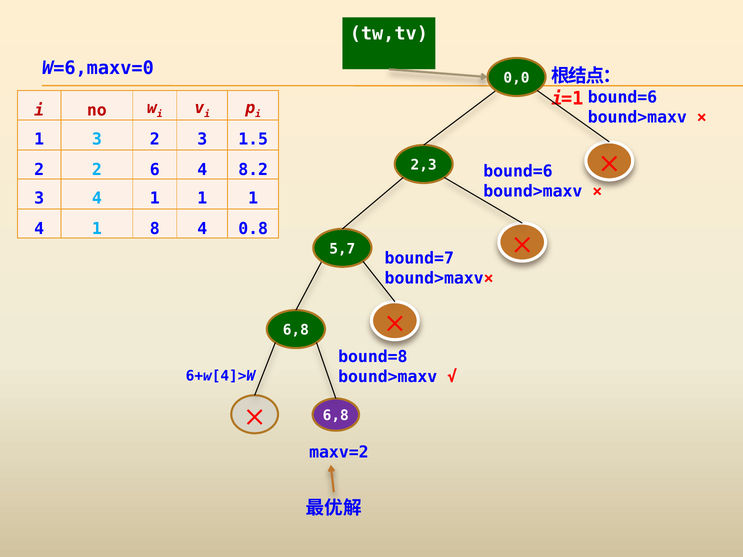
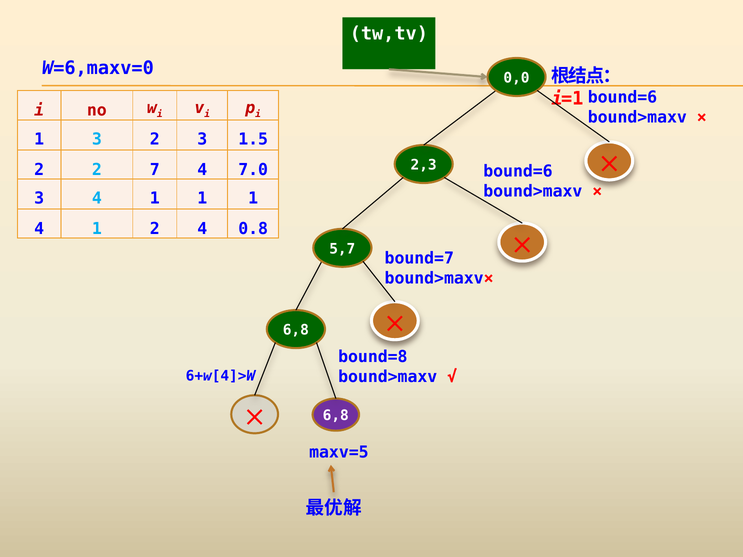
6: 6 -> 7
8.2: 8.2 -> 7.0
1 8: 8 -> 2
maxv=2: maxv=2 -> maxv=5
